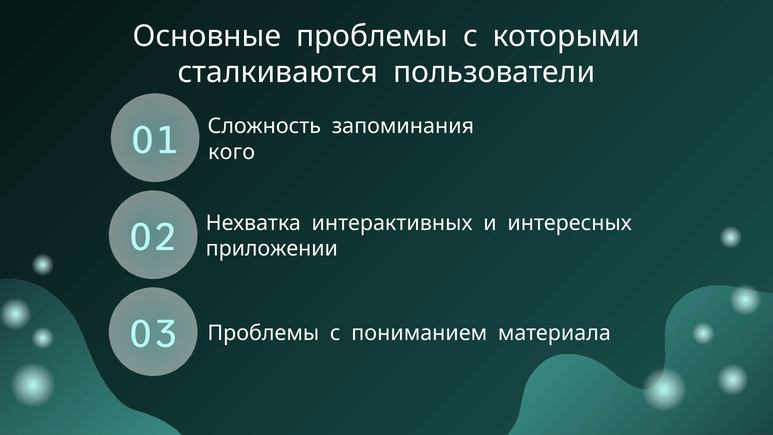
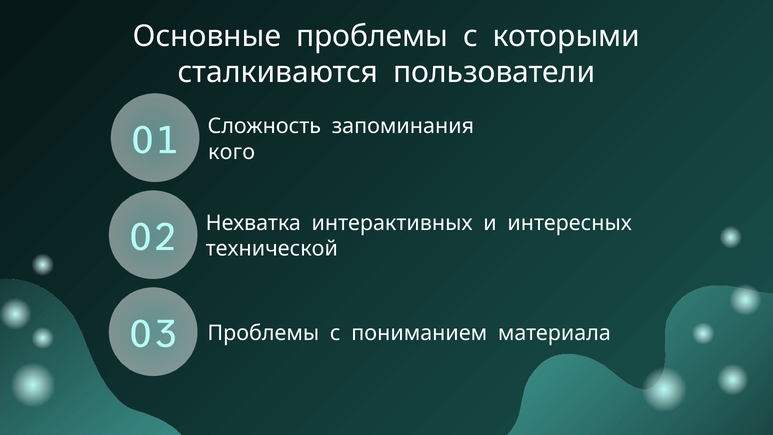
приложении: приложении -> технической
